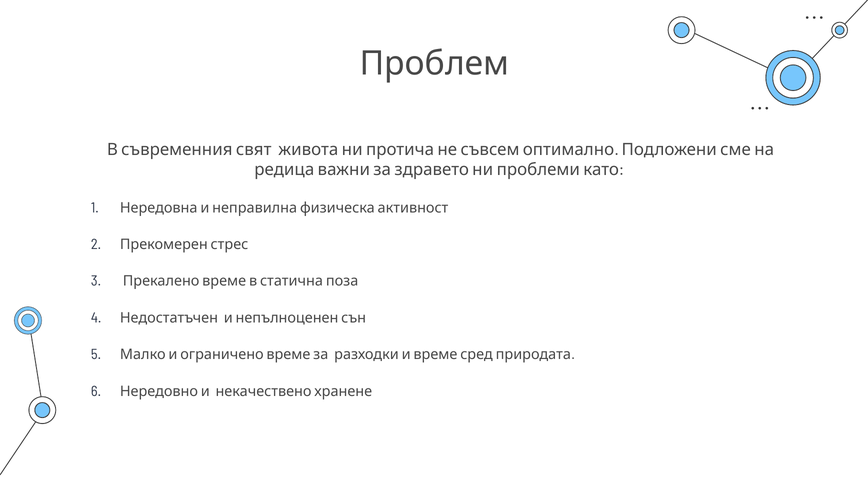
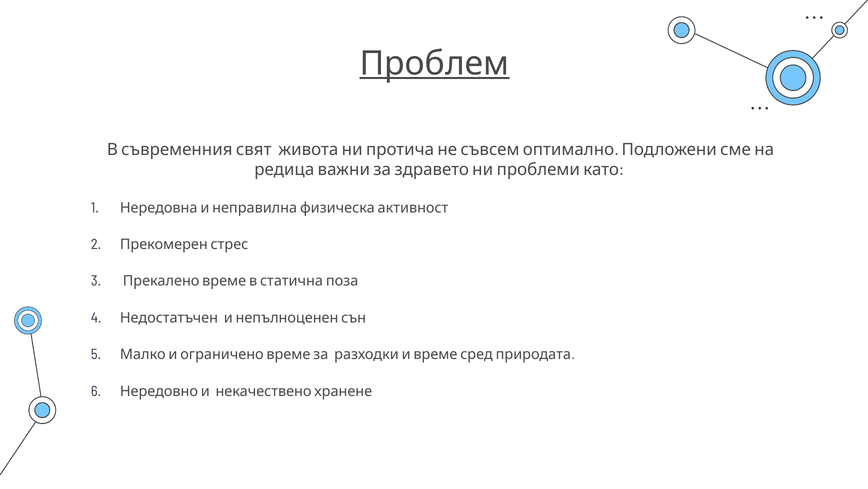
Проблем underline: none -> present
